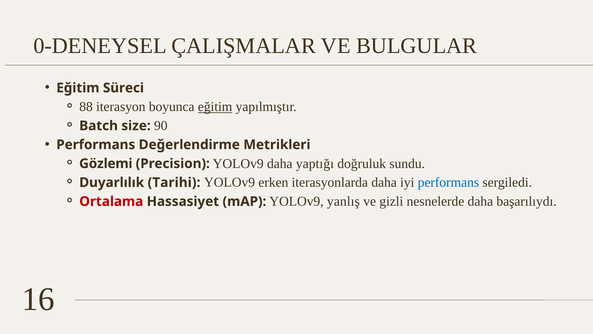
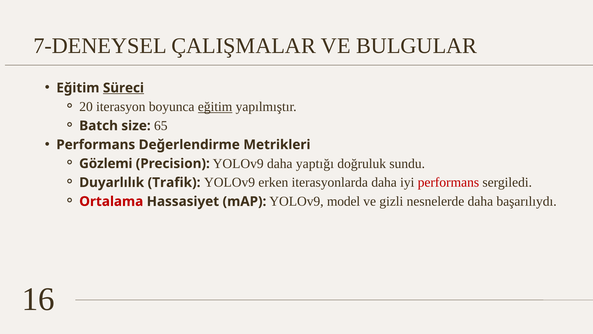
0-DENEYSEL: 0-DENEYSEL -> 7-DENEYSEL
Süreci underline: none -> present
88: 88 -> 20
90: 90 -> 65
Tarihi: Tarihi -> Trafik
performans at (448, 182) colour: blue -> red
yanlış: yanlış -> model
